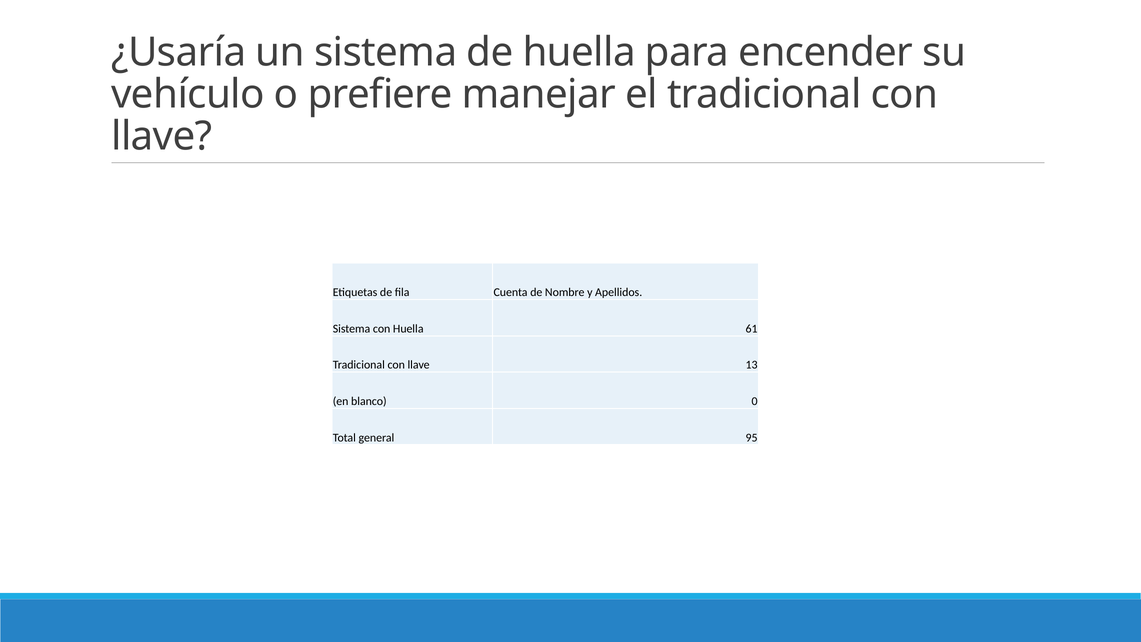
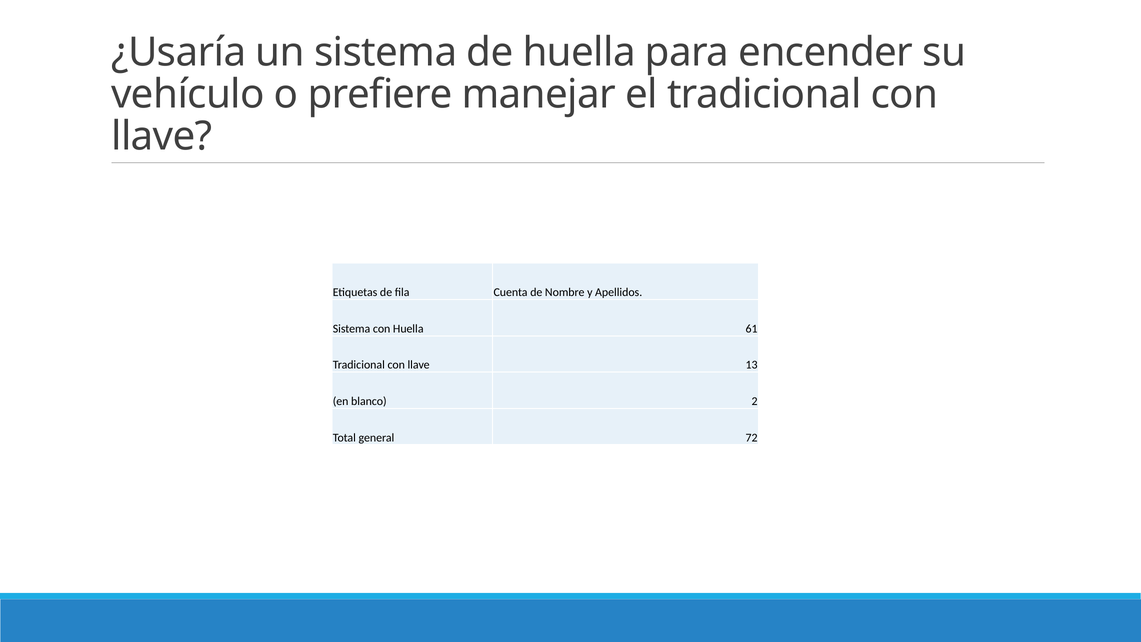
0: 0 -> 2
95: 95 -> 72
